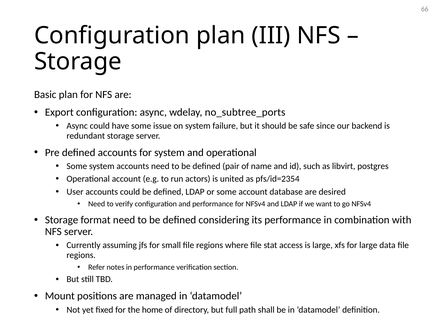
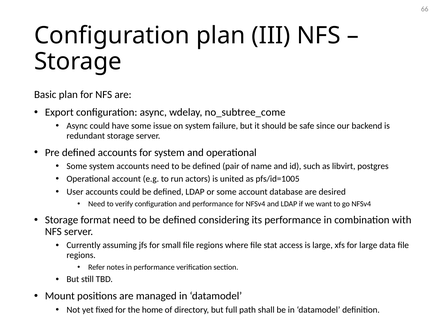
no_subtree_ports: no_subtree_ports -> no_subtree_come
pfs/id=2354: pfs/id=2354 -> pfs/id=1005
